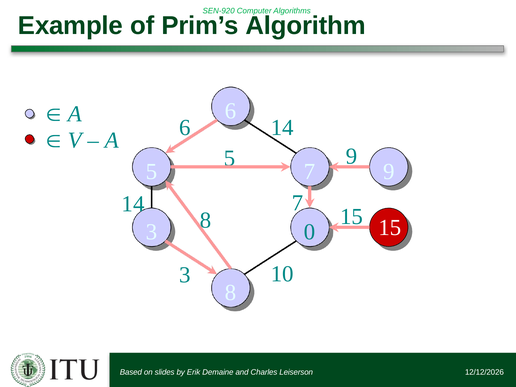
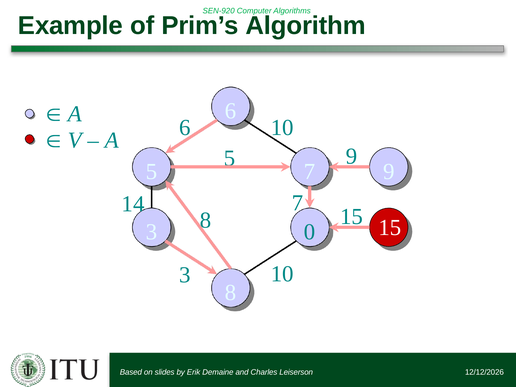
6 14: 14 -> 10
